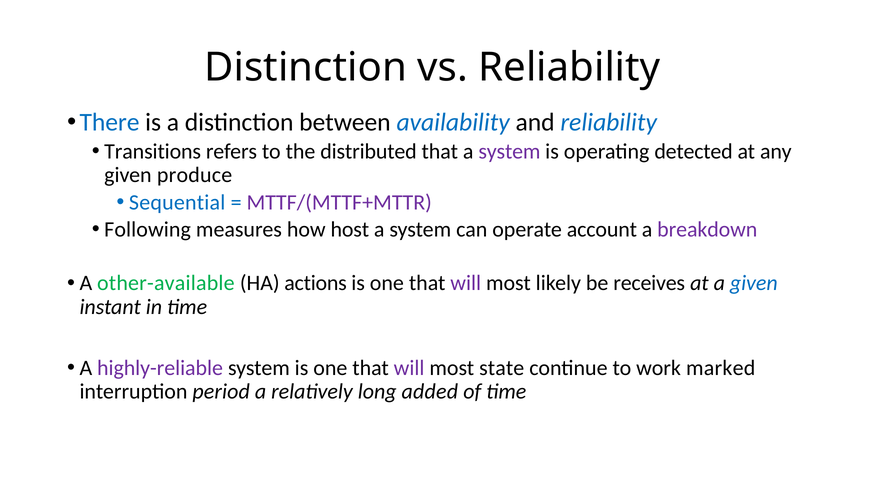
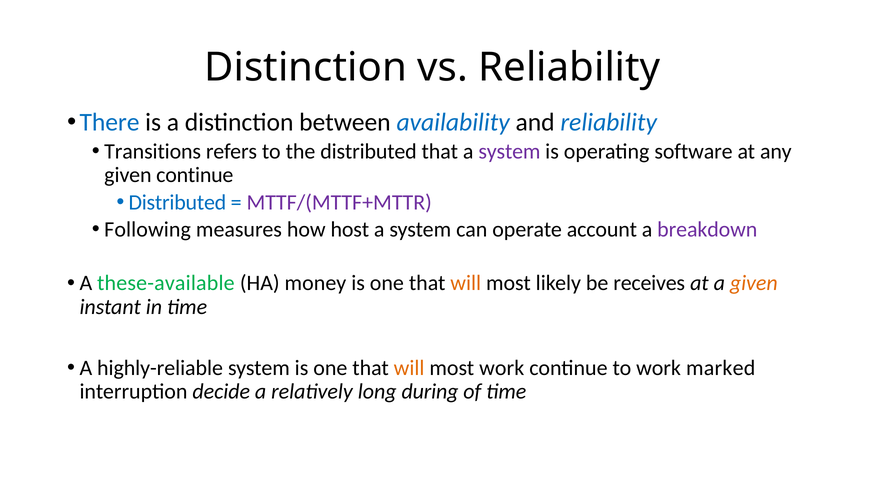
detected: detected -> software
given produce: produce -> continue
Sequential at (177, 202): Sequential -> Distributed
other-available: other-available -> these-available
actions: actions -> money
will at (466, 283) colour: purple -> orange
given at (754, 283) colour: blue -> orange
highly-reliable colour: purple -> black
will at (409, 368) colour: purple -> orange
most state: state -> work
period: period -> decide
added: added -> during
